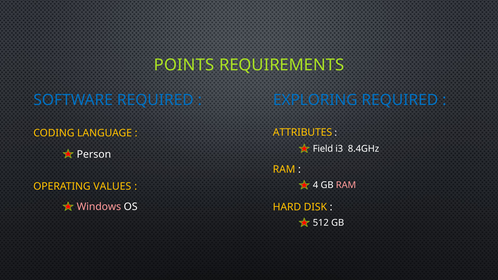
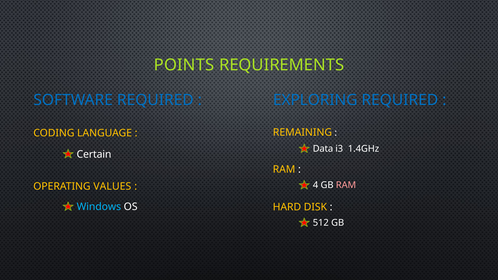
ATTRIBUTES: ATTRIBUTES -> REMAINING
Field: Field -> Data
8.4GHz: 8.4GHz -> 1.4GHz
Person: Person -> Certain
Windows colour: pink -> light blue
